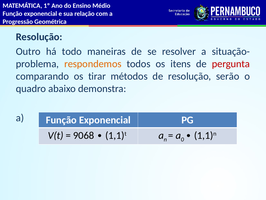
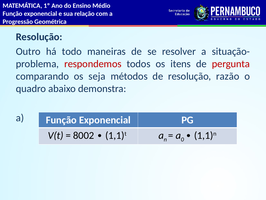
respondemos colour: orange -> red
tirar: tirar -> seja
serão: serão -> razão
9068: 9068 -> 8002
